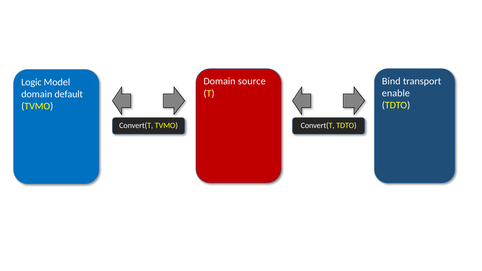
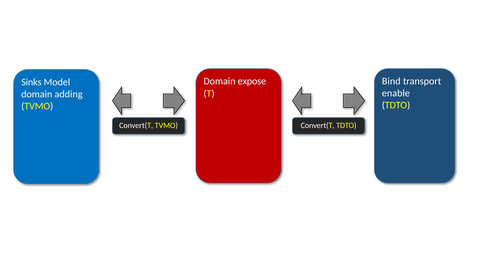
source: source -> expose
Logic: Logic -> Sinks
default: default -> adding
